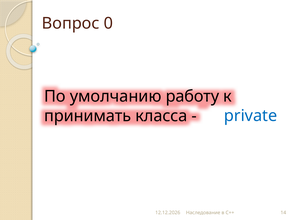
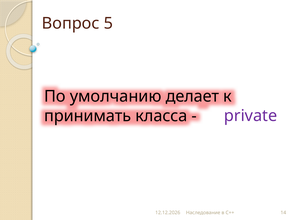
0: 0 -> 5
работу: работу -> делает
private colour: blue -> purple
